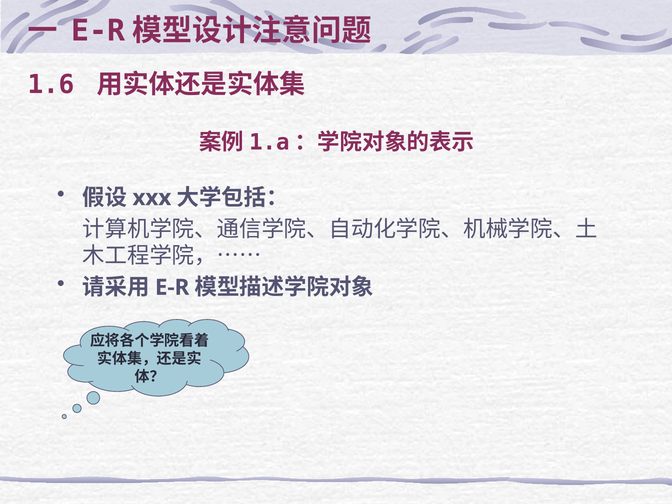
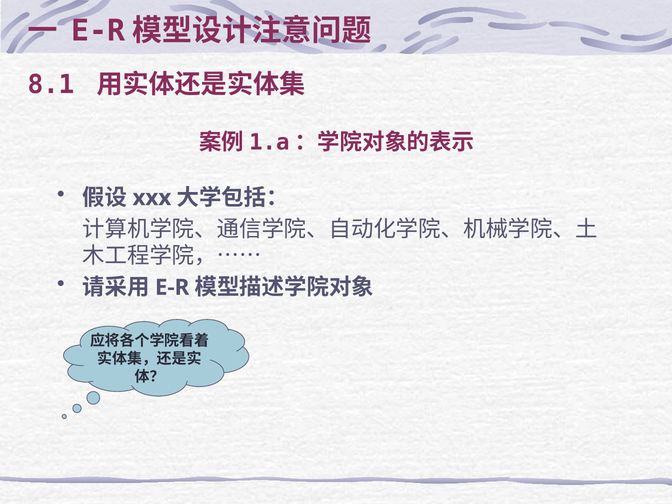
1.6: 1.6 -> 8.1
